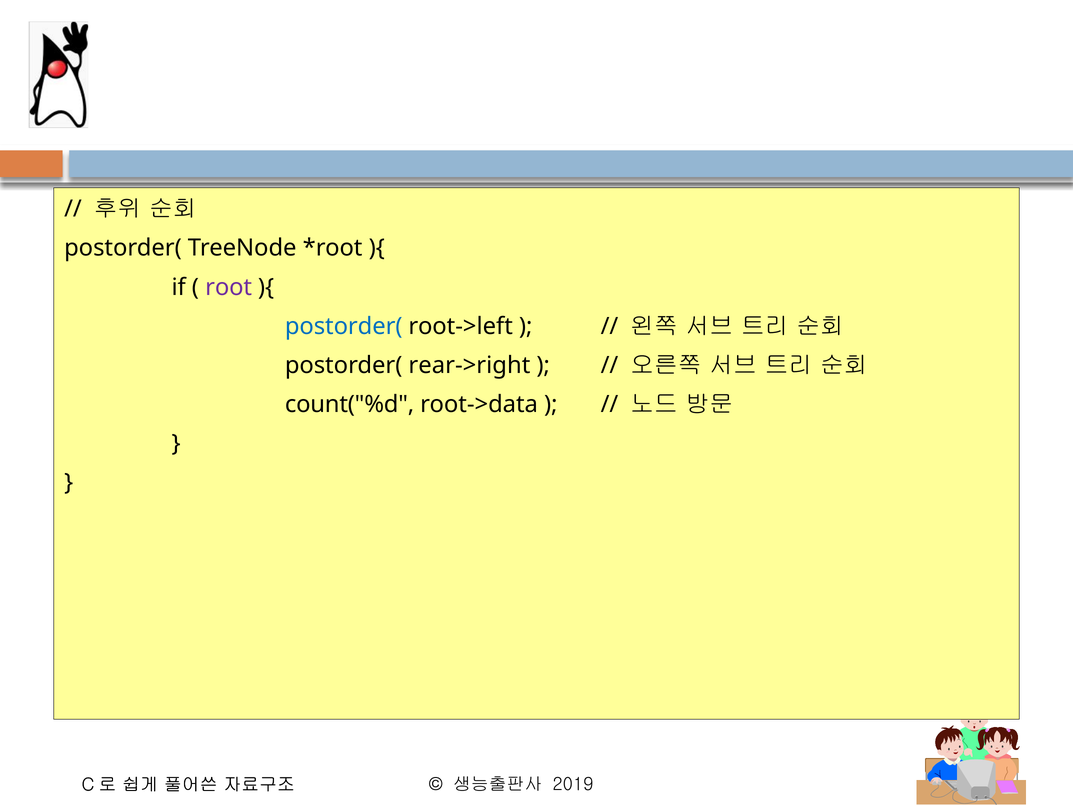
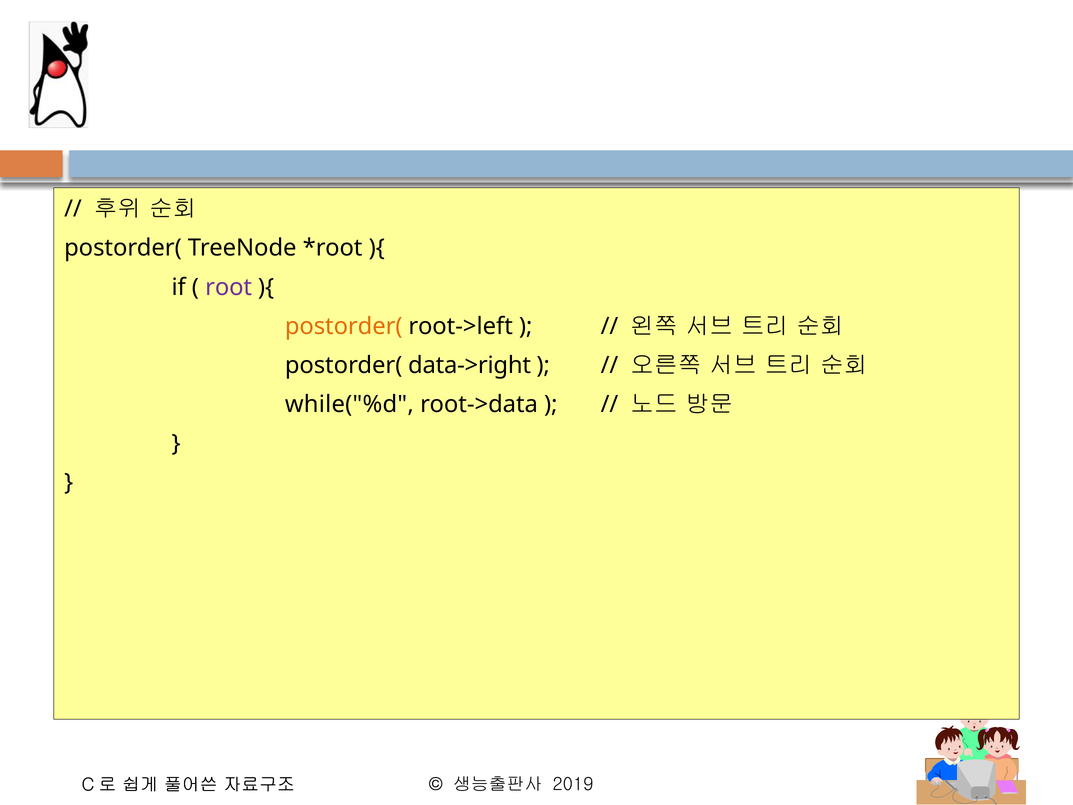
postorder( at (344, 326) colour: blue -> orange
rear->right: rear->right -> data->right
count("%d: count("%d -> while("%d
